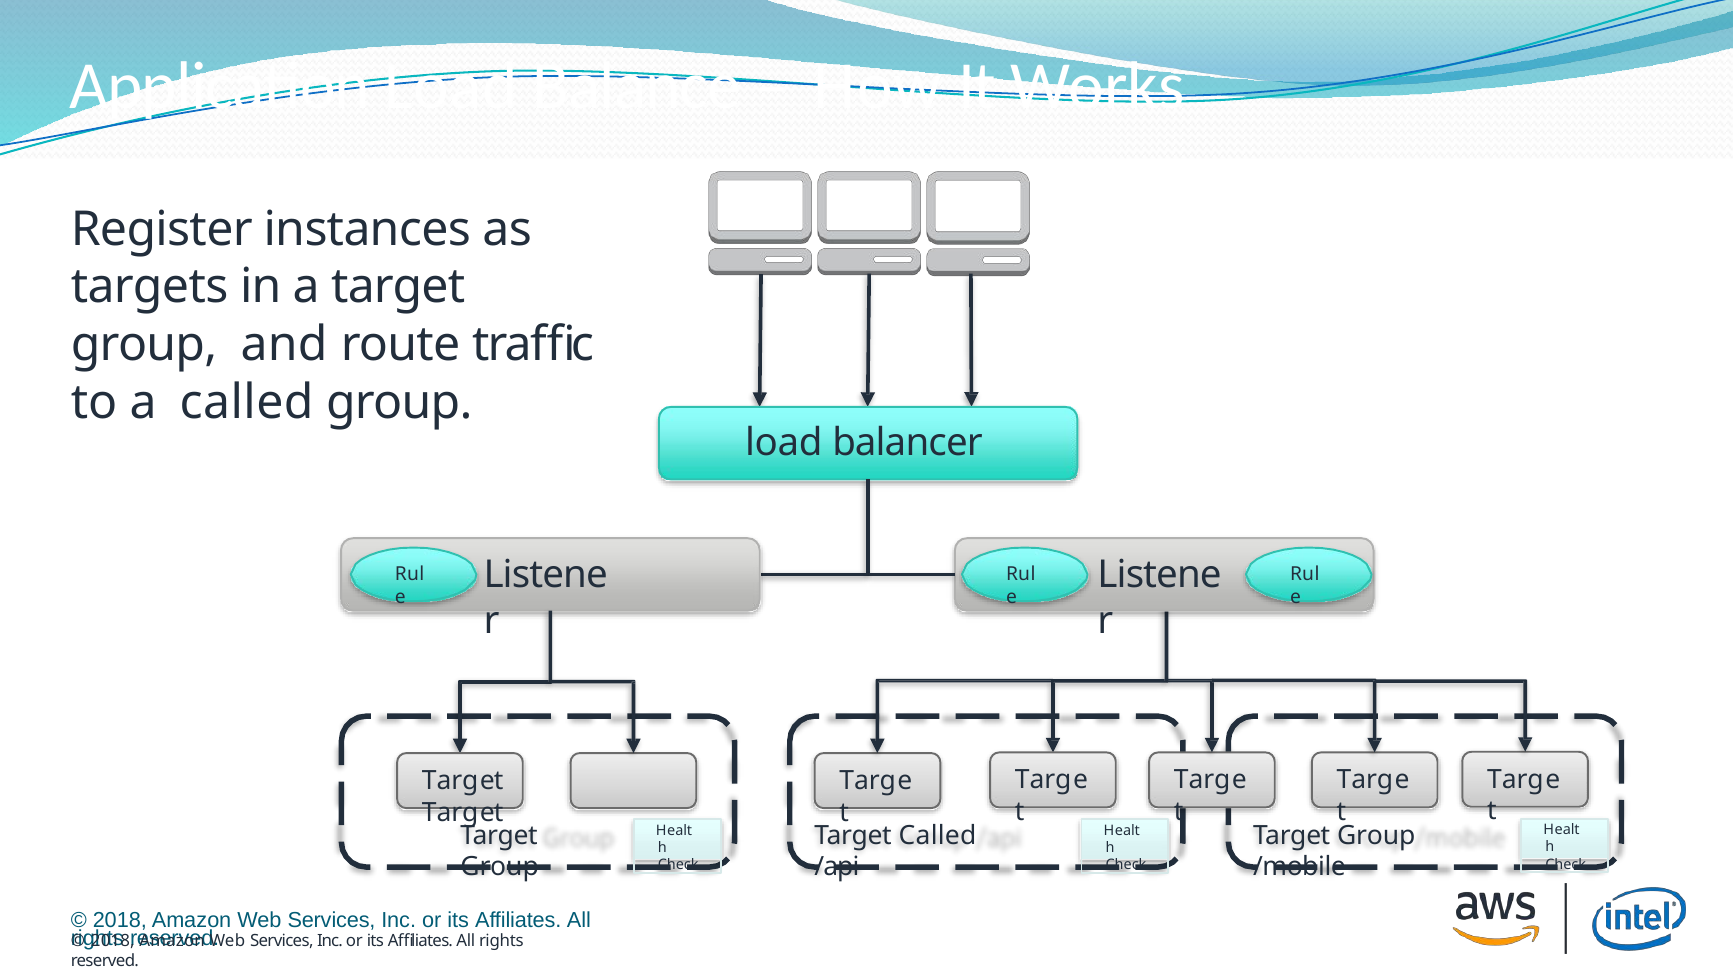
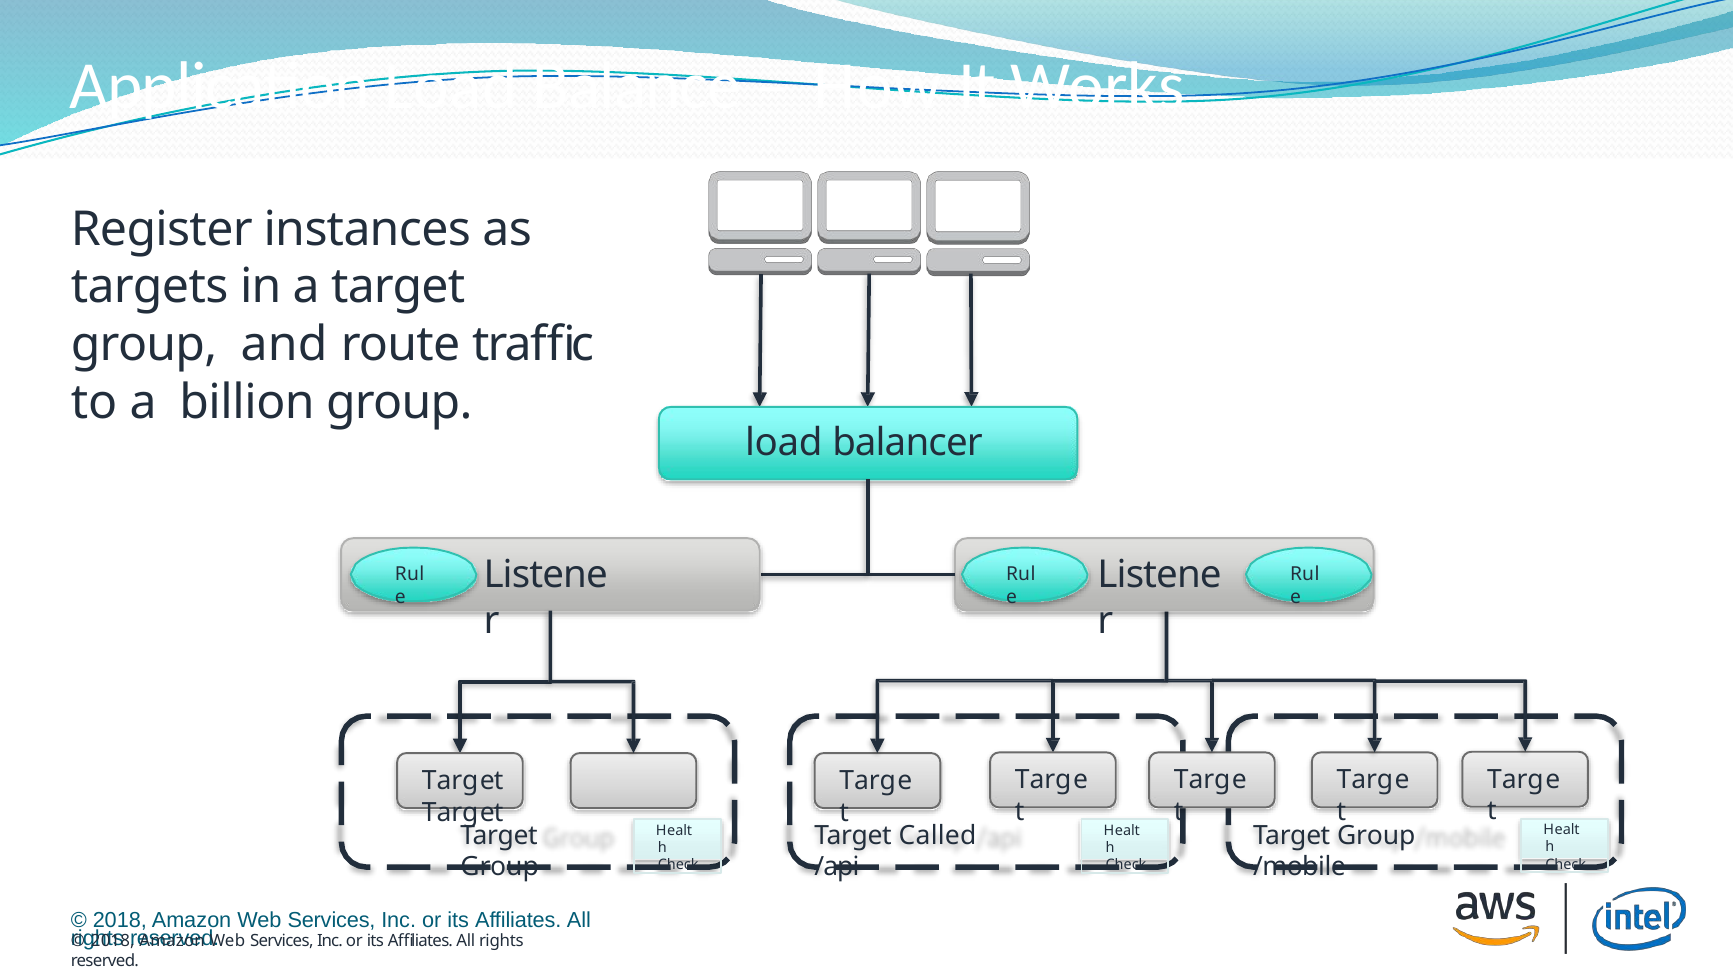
a called: called -> billion
